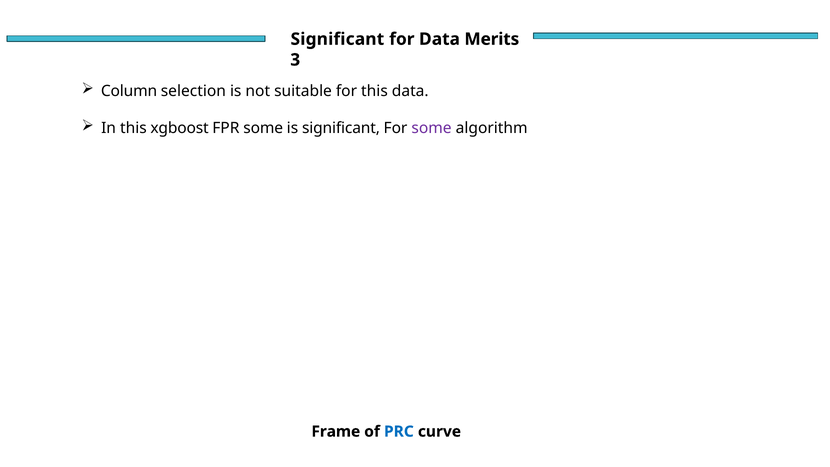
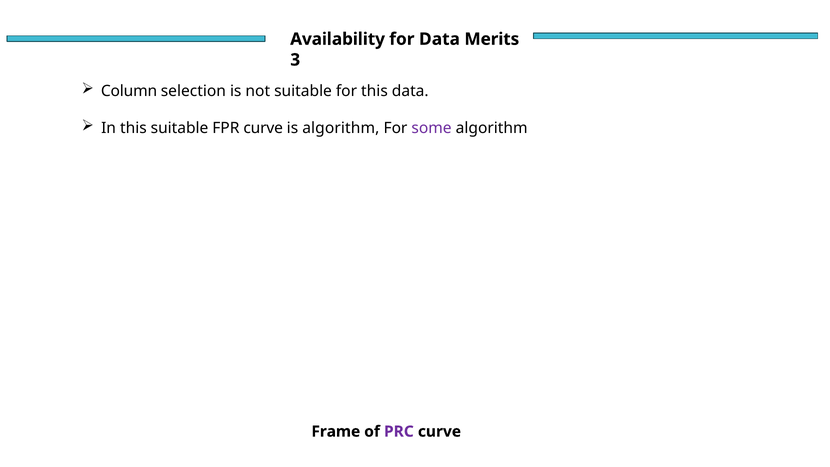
Significant at (337, 39): Significant -> Availability
this xgboost: xgboost -> suitable
FPR some: some -> curve
is significant: significant -> algorithm
PRC colour: blue -> purple
